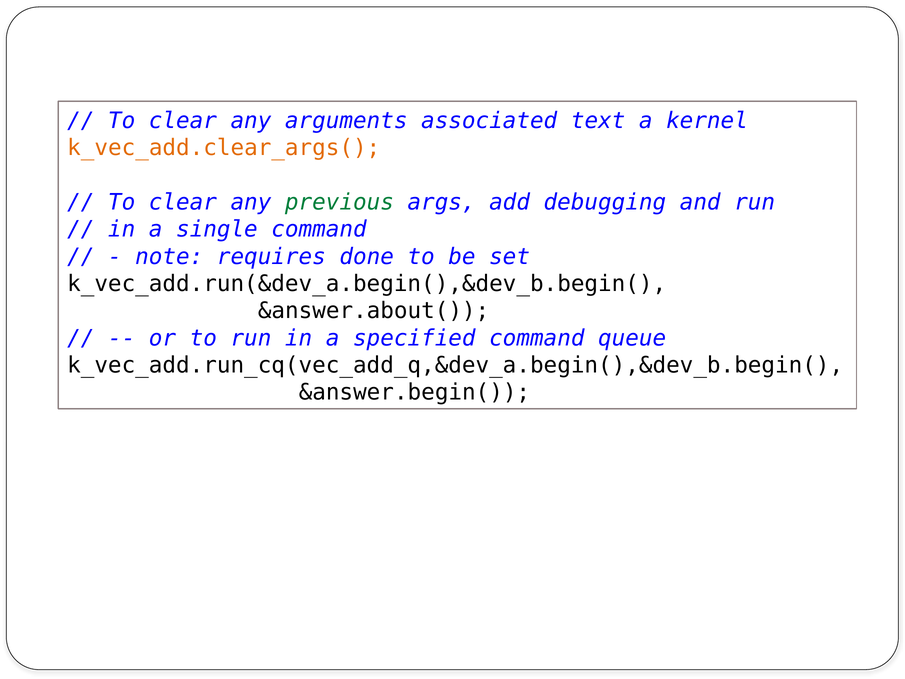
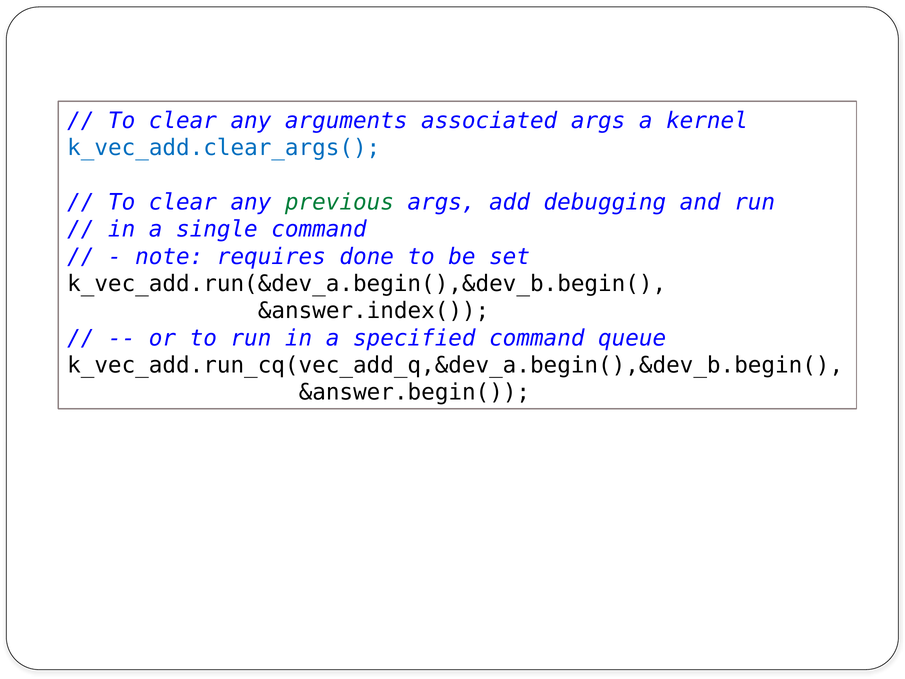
associated text: text -> args
k_vec_add.clear_args( colour: orange -> blue
&answer.about(: &answer.about( -> &answer.index(
